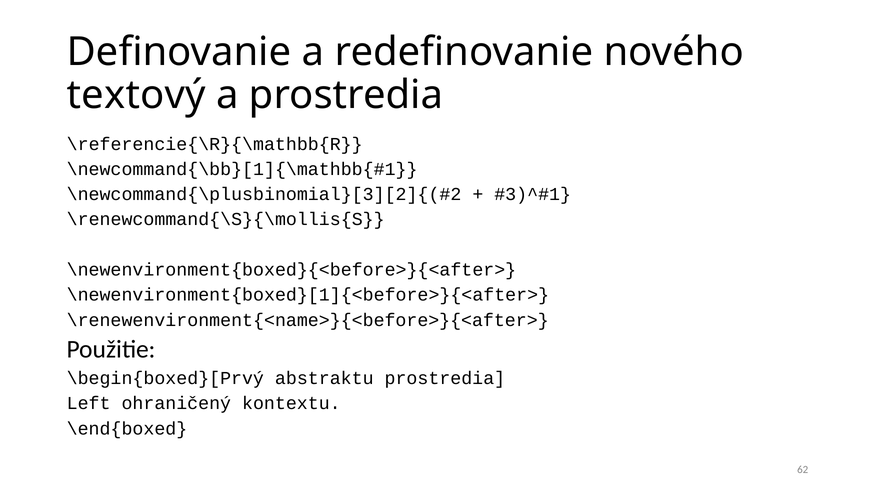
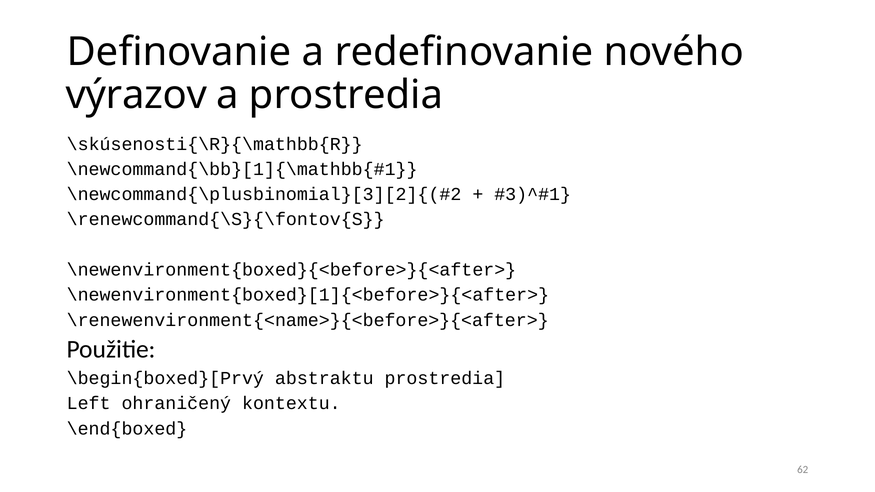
textový: textový -> výrazov
\referencie{\R}{\mathbb{R: \referencie{\R}{\mathbb{R -> \skúsenosti{\R}{\mathbb{R
\renewcommand{\S}{\mollis{S: \renewcommand{\S}{\mollis{S -> \renewcommand{\S}{\fontov{S
